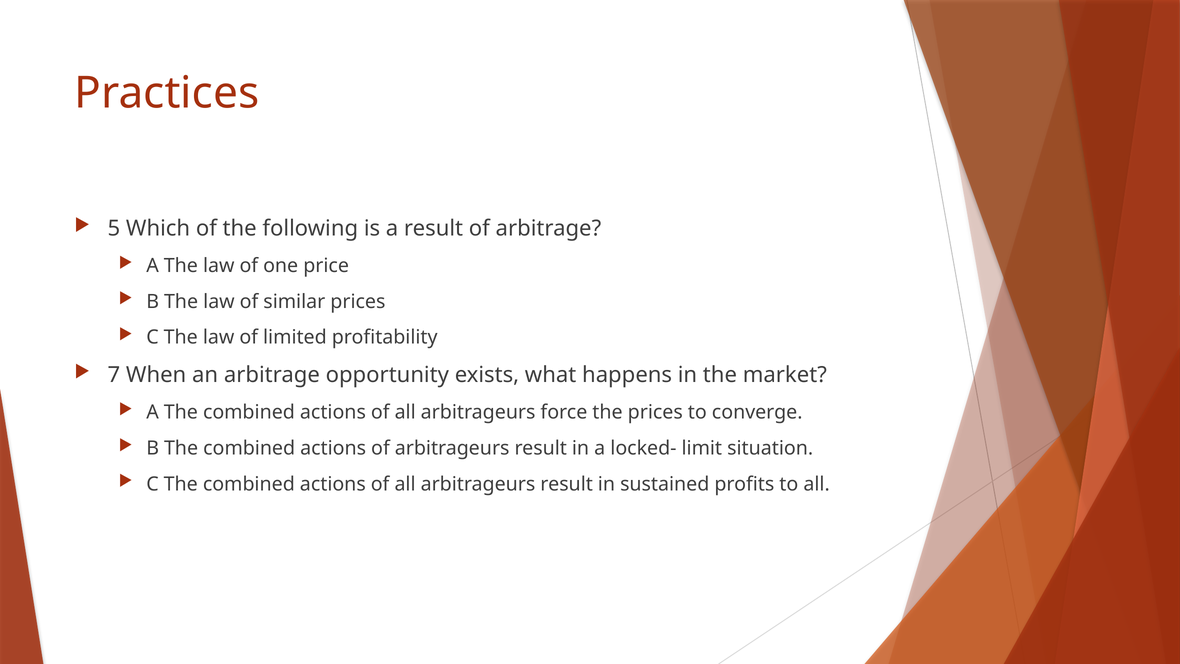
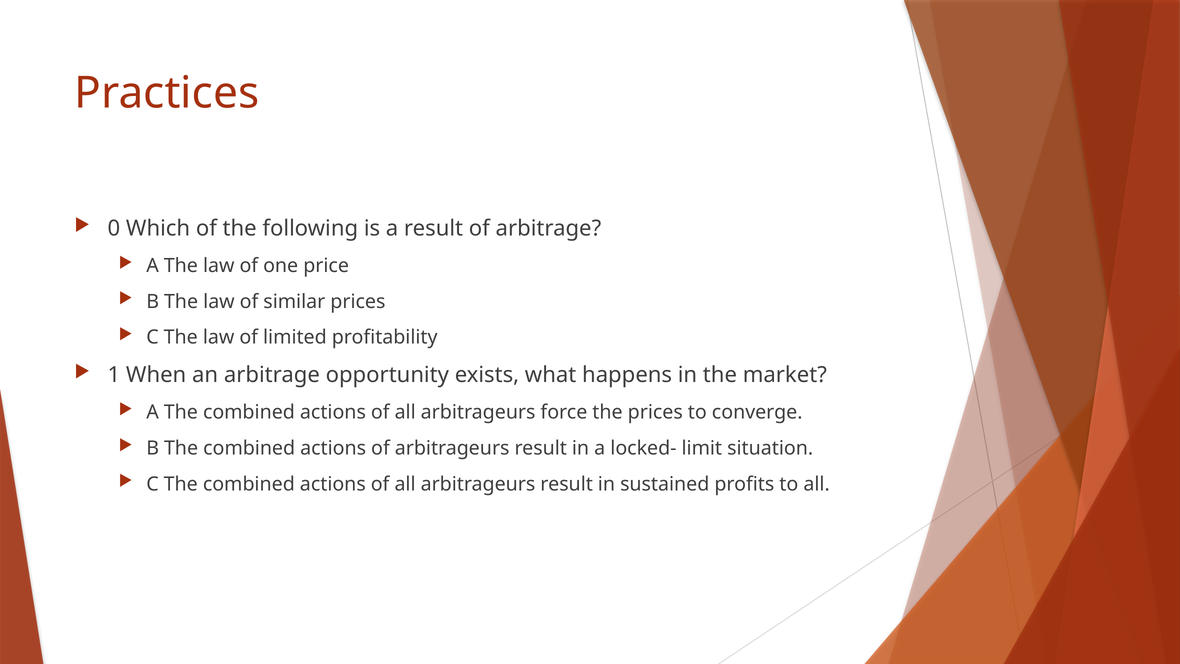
5: 5 -> 0
7: 7 -> 1
